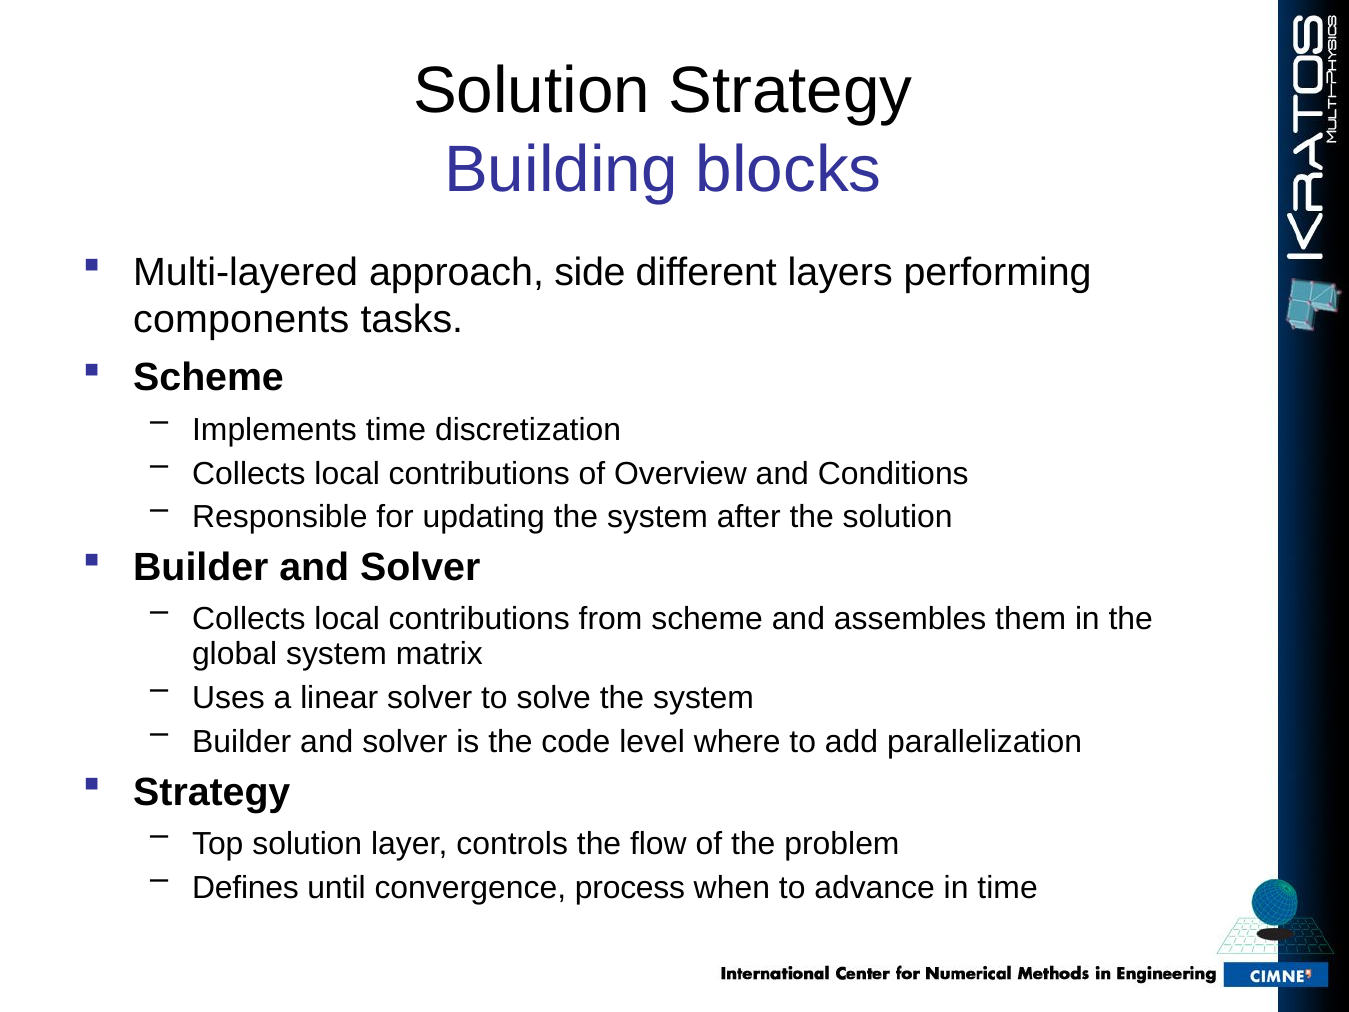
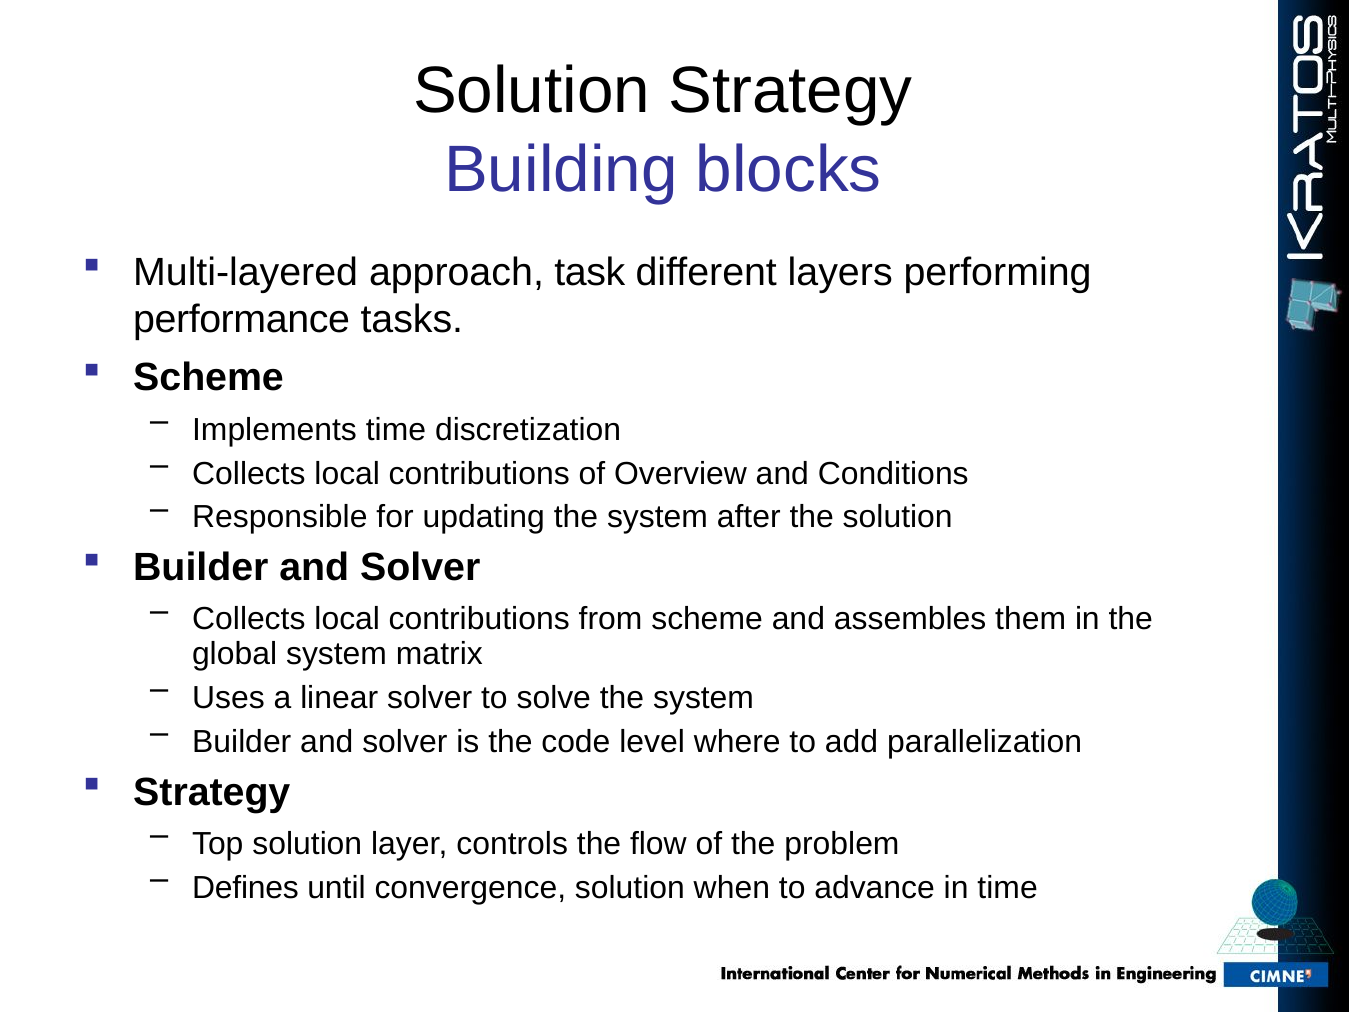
side: side -> task
components: components -> performance
convergence process: process -> solution
